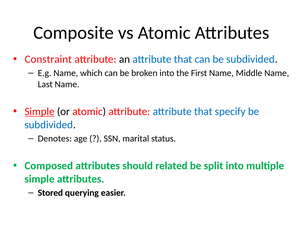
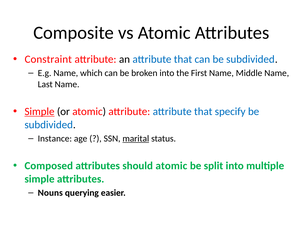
Denotes: Denotes -> Instance
marital underline: none -> present
should related: related -> atomic
Stored: Stored -> Nouns
